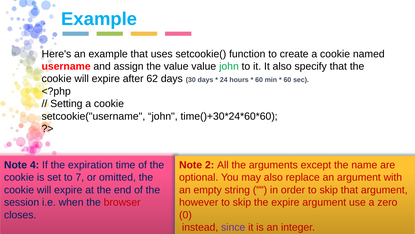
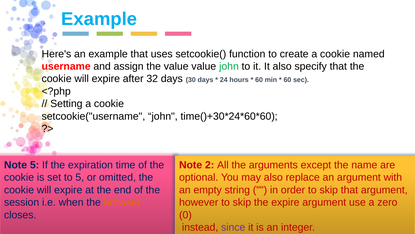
62: 62 -> 32
Note 4: 4 -> 5
to 7: 7 -> 5
browser colour: red -> orange
